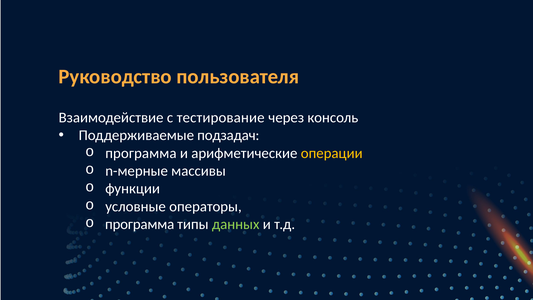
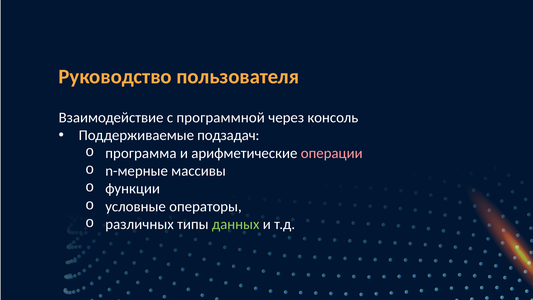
тестирование: тестирование -> программной
операции colour: yellow -> pink
программа at (140, 224): программа -> различных
